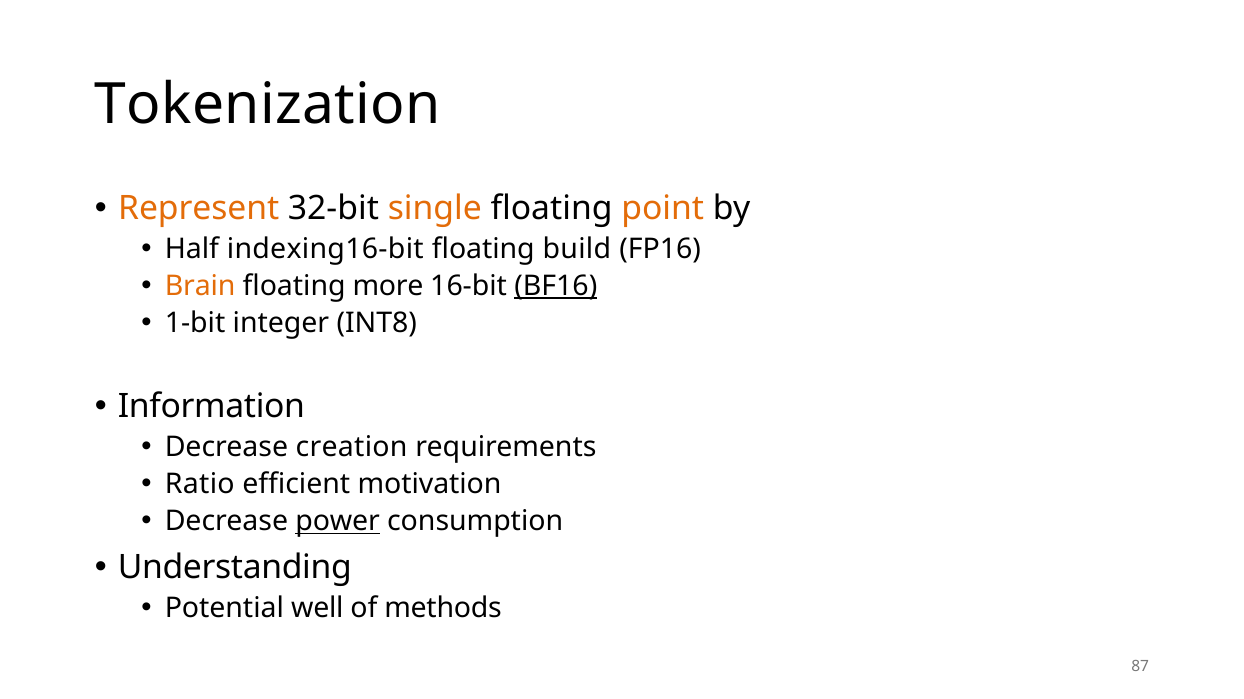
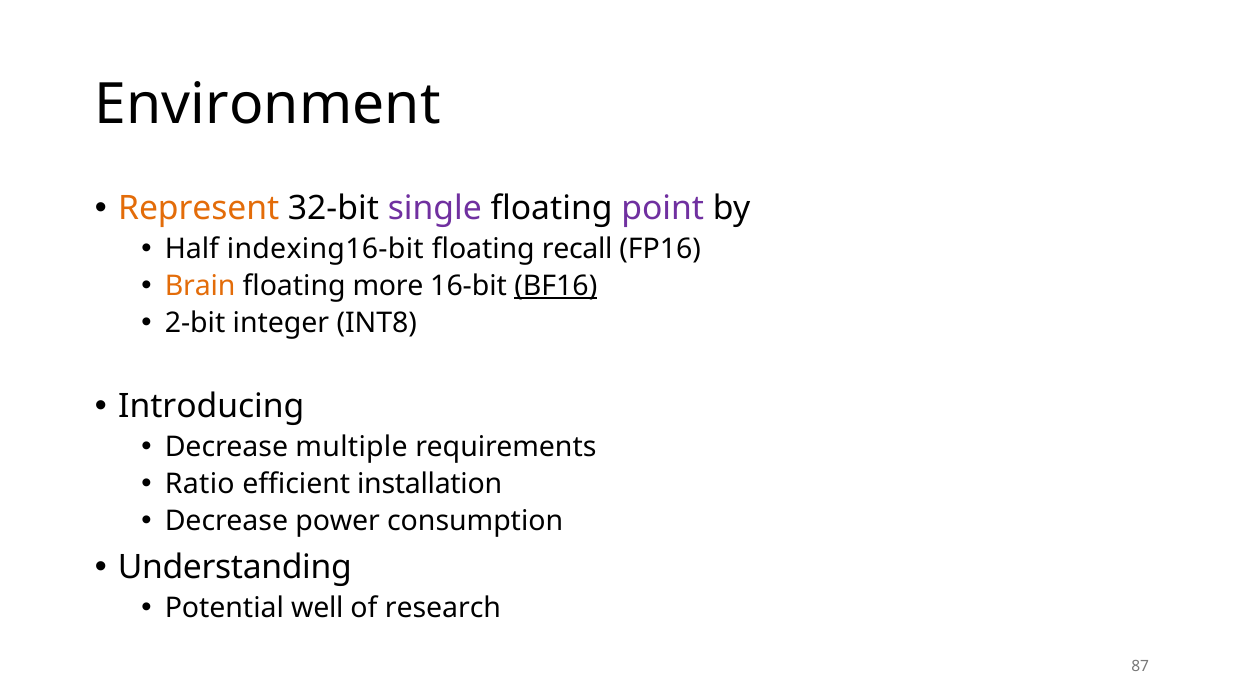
Tokenization: Tokenization -> Environment
single colour: orange -> purple
point colour: orange -> purple
build: build -> recall
1-bit: 1-bit -> 2-bit
Information: Information -> Introducing
creation: creation -> multiple
motivation: motivation -> installation
power underline: present -> none
methods: methods -> research
